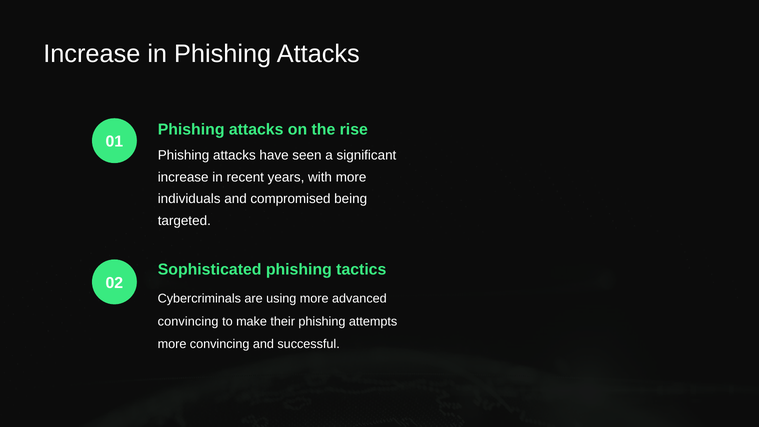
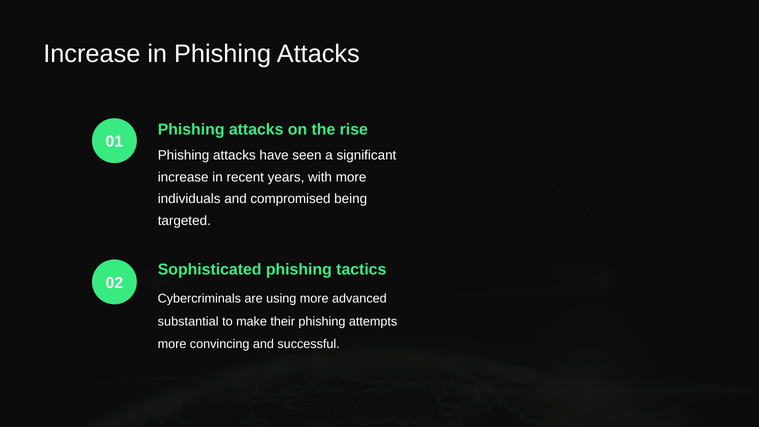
convincing at (188, 321): convincing -> substantial
